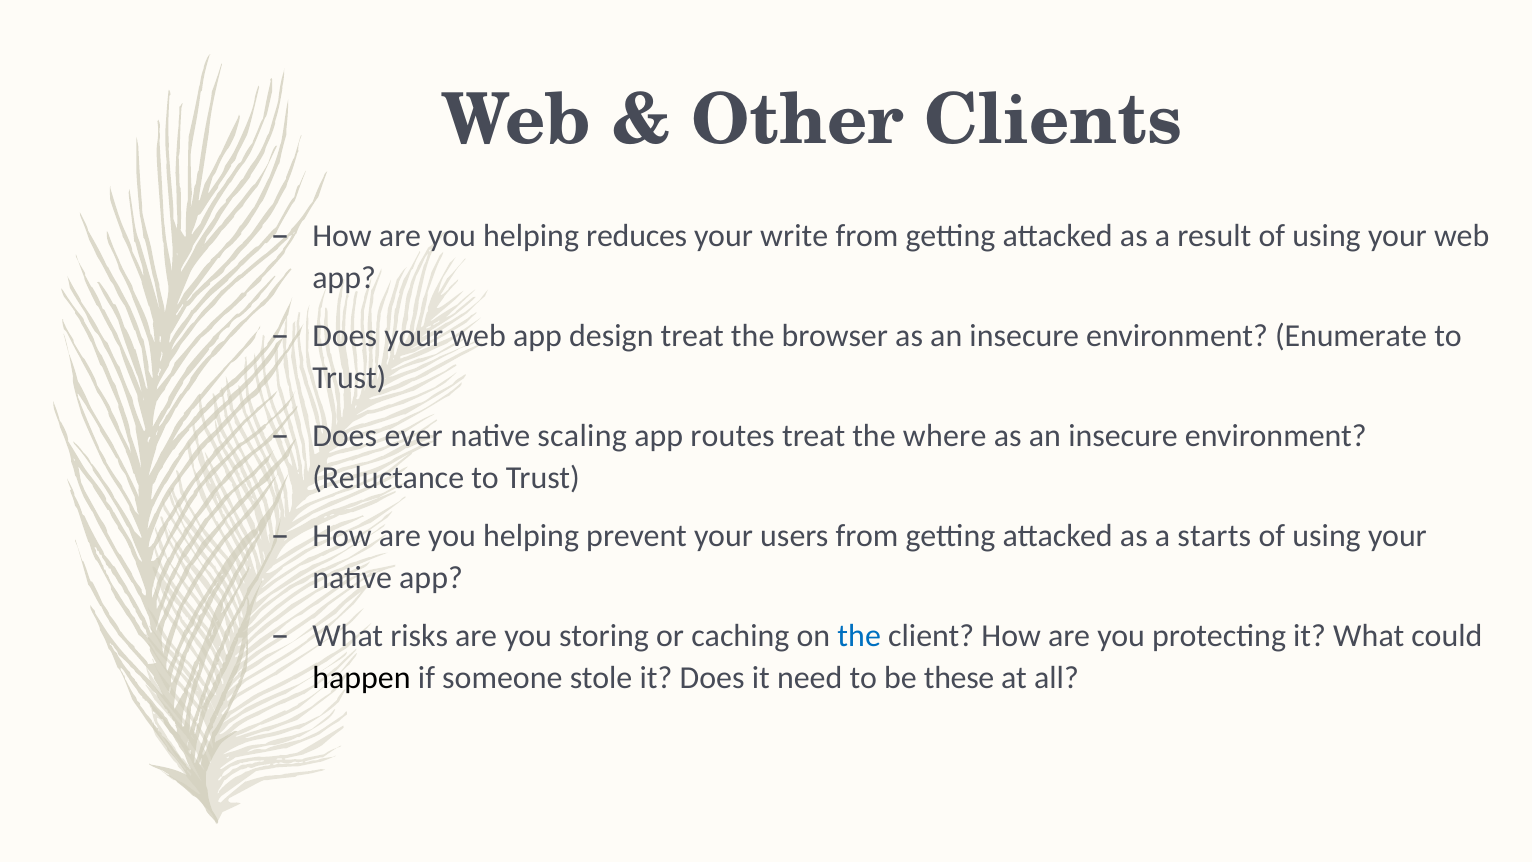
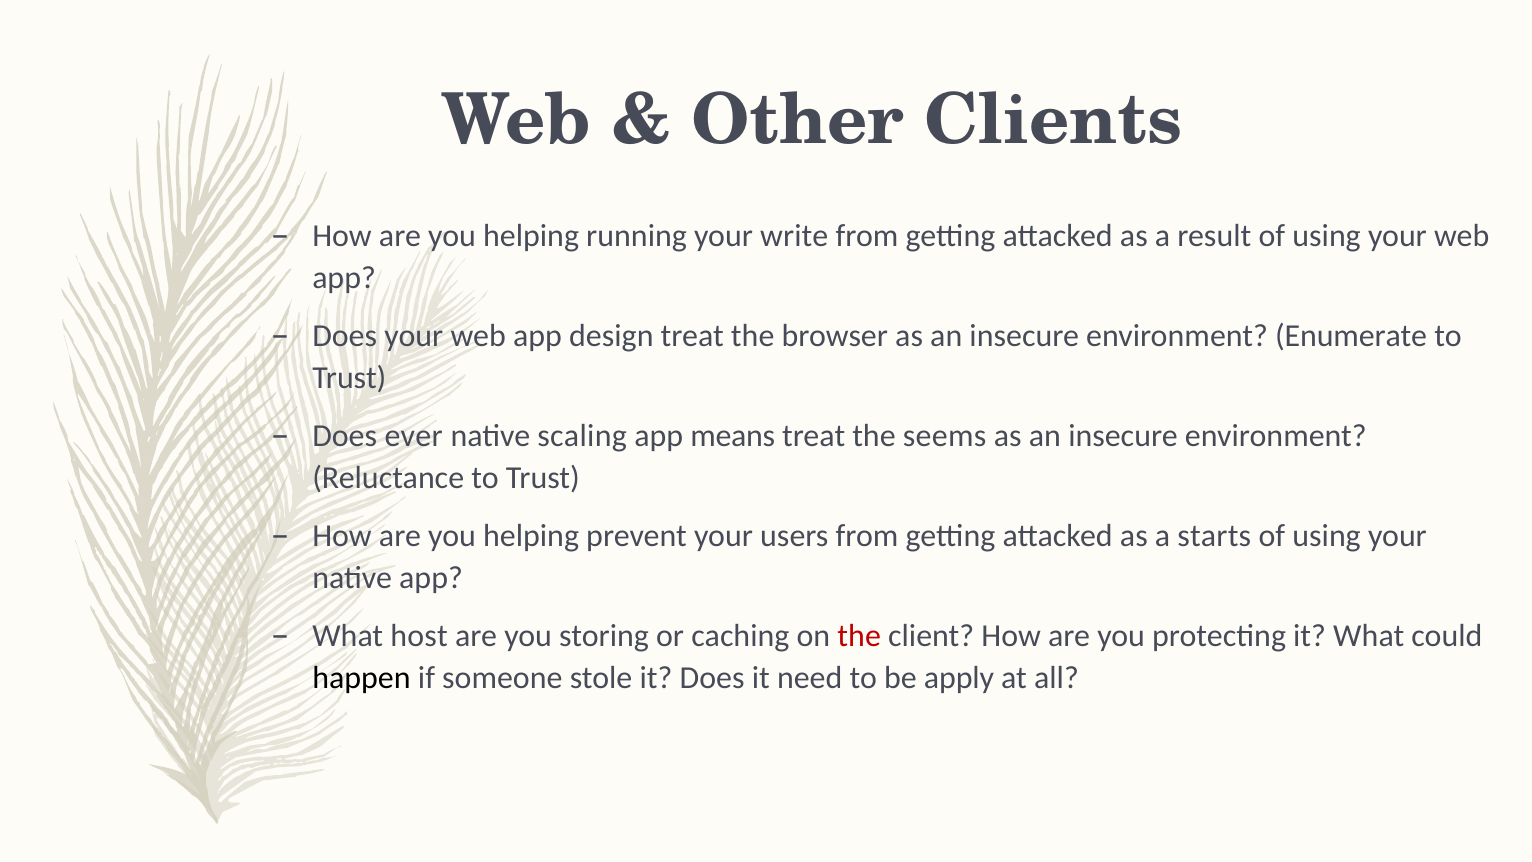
reduces: reduces -> running
routes: routes -> means
where: where -> seems
risks: risks -> host
the at (859, 635) colour: blue -> red
these: these -> apply
